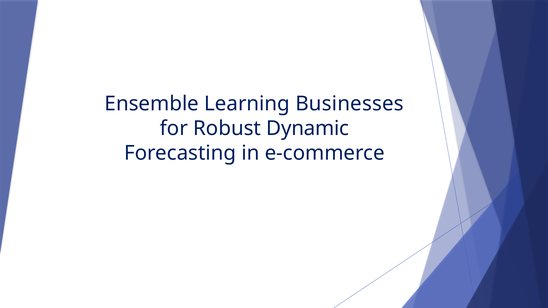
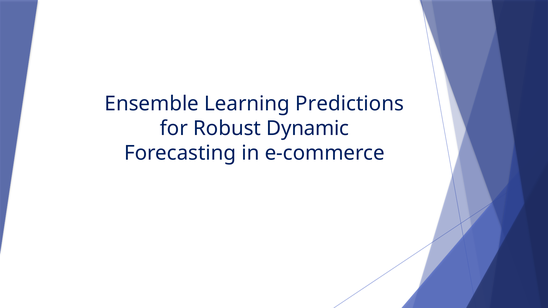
Businesses: Businesses -> Predictions
